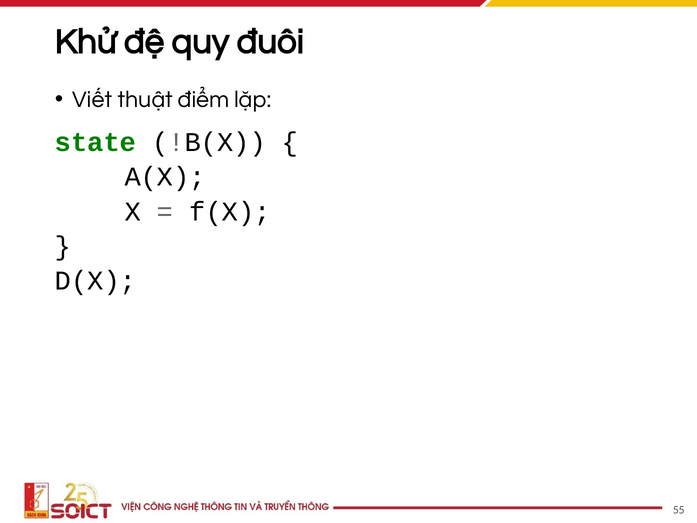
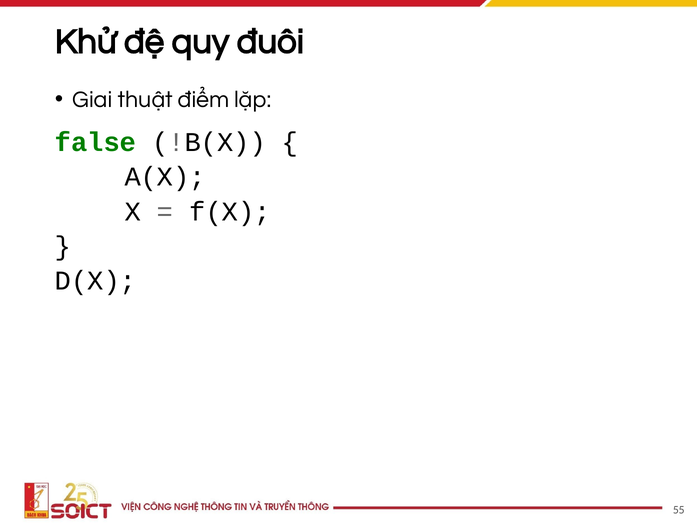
Viết: Viết -> Giai
state: state -> false
